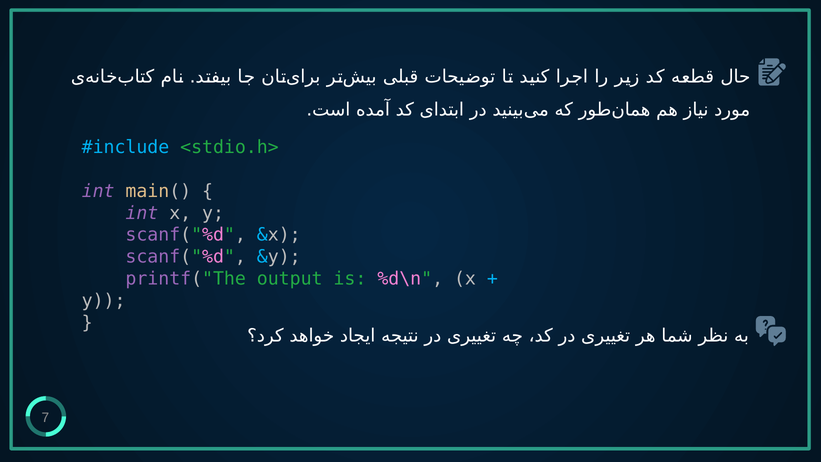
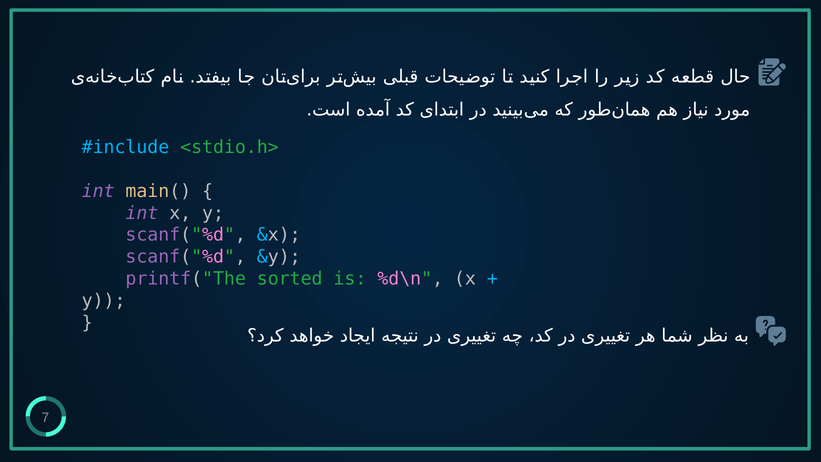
output: output -> sorted
